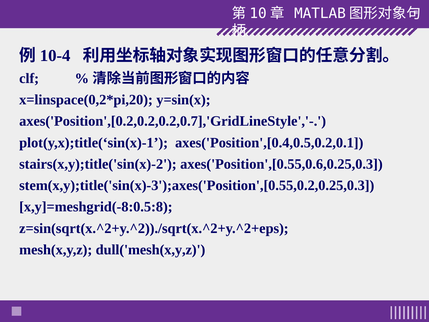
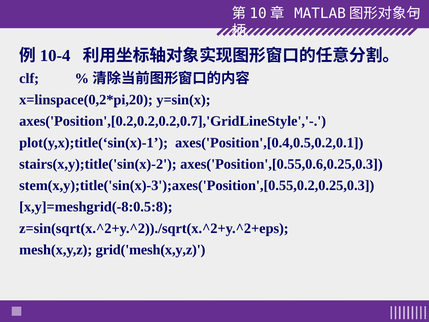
dull('mesh(x,y,z: dull('mesh(x,y,z -> grid('mesh(x,y,z
